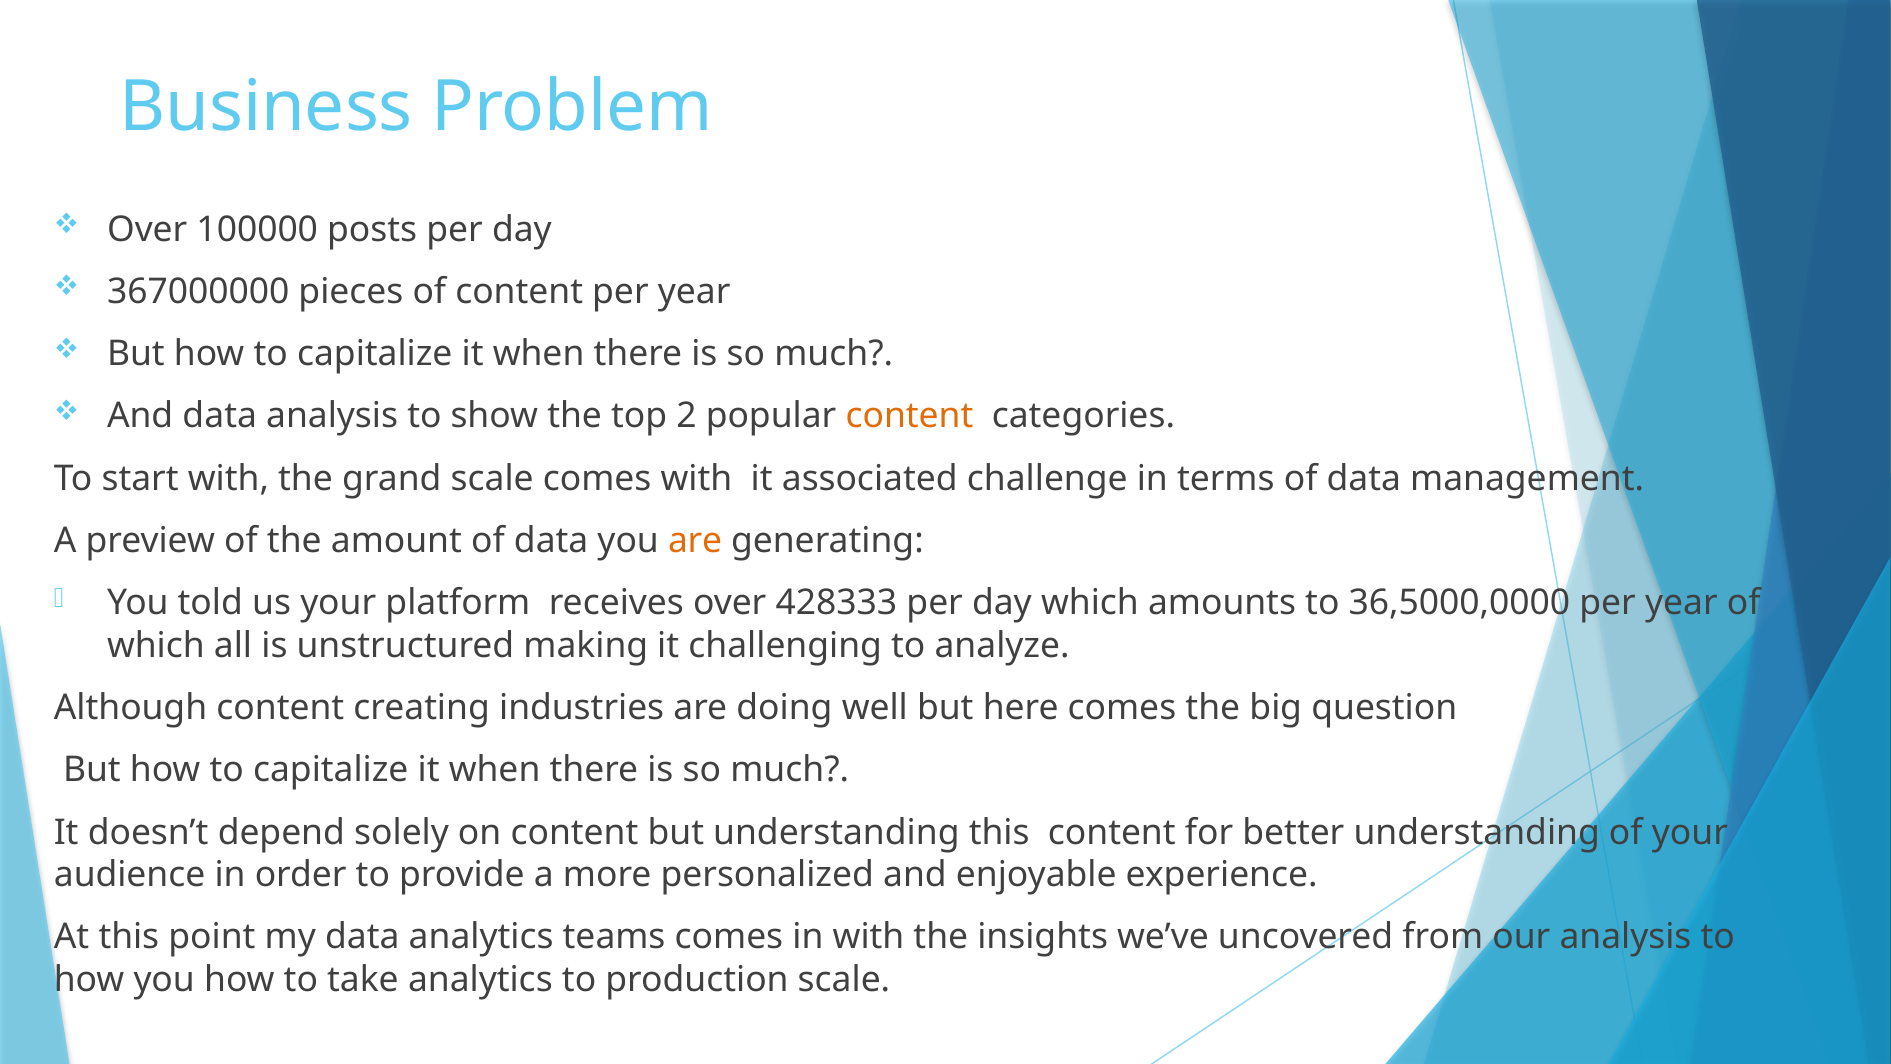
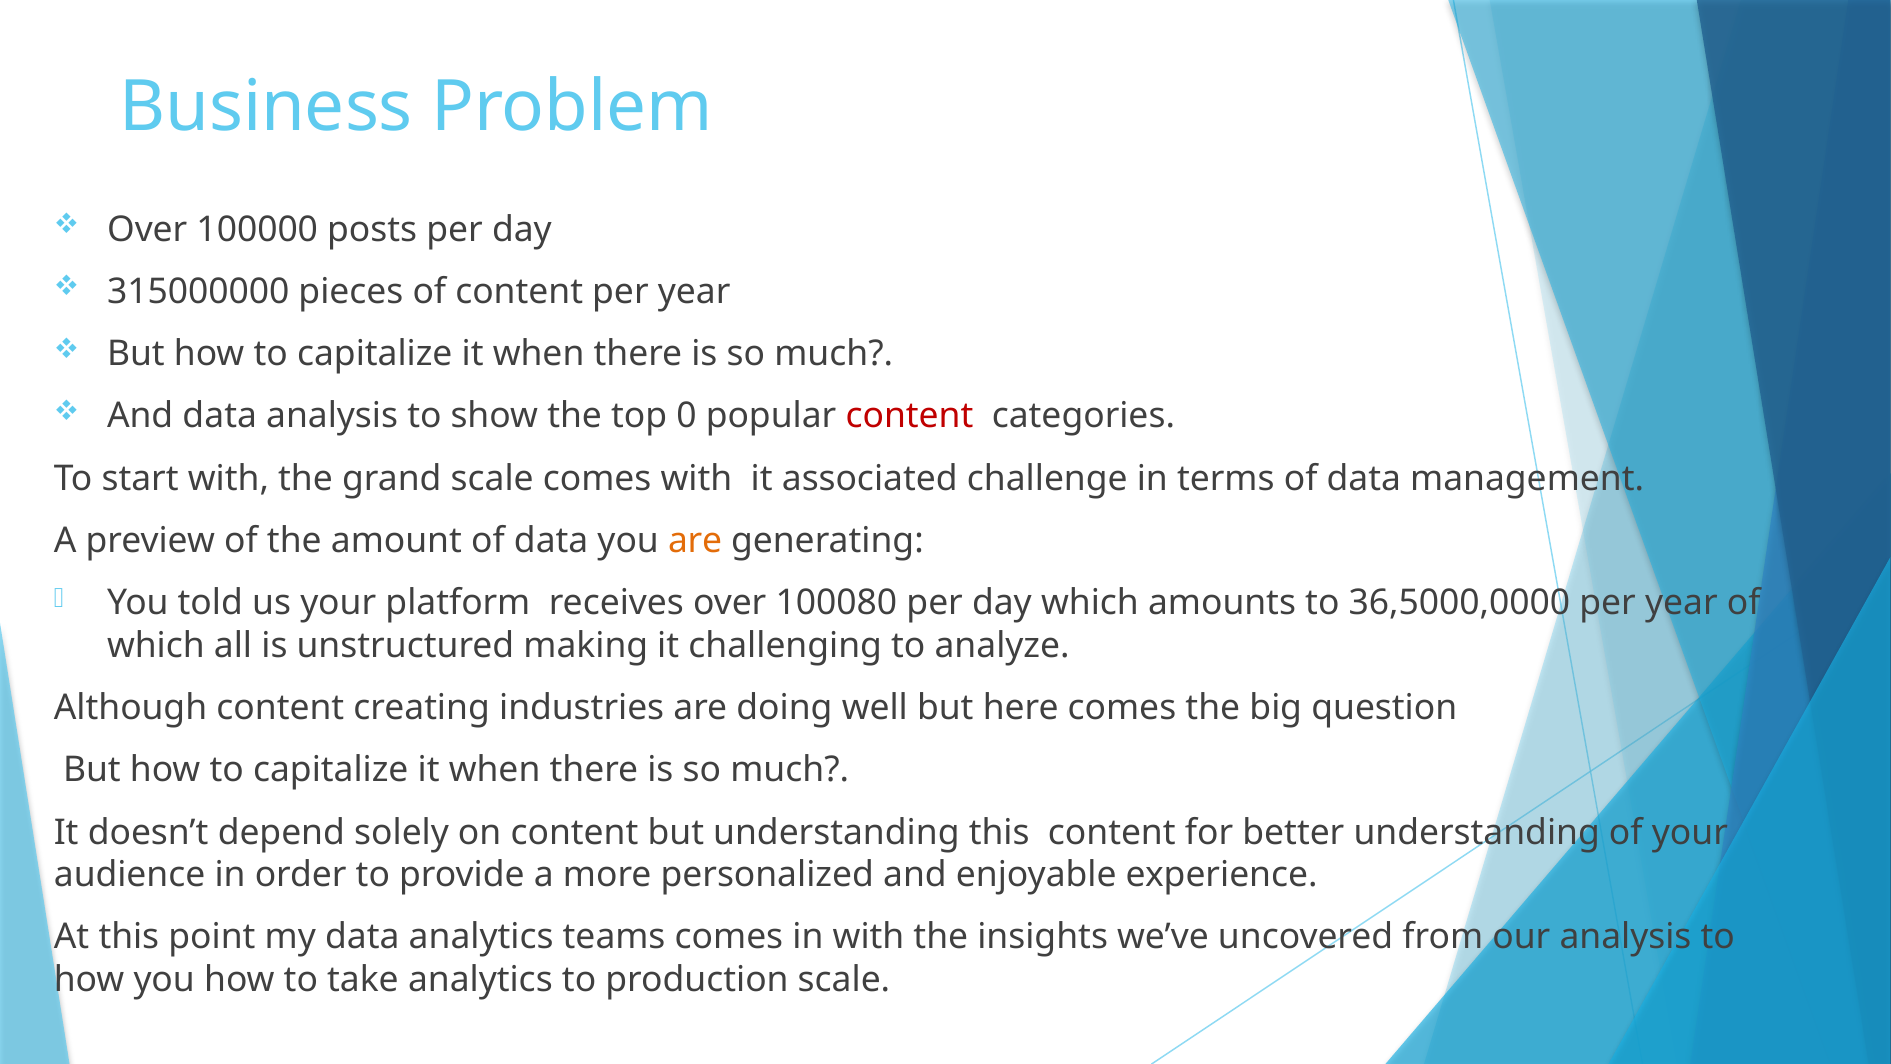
367000000: 367000000 -> 315000000
2: 2 -> 0
content at (910, 416) colour: orange -> red
428333: 428333 -> 100080
